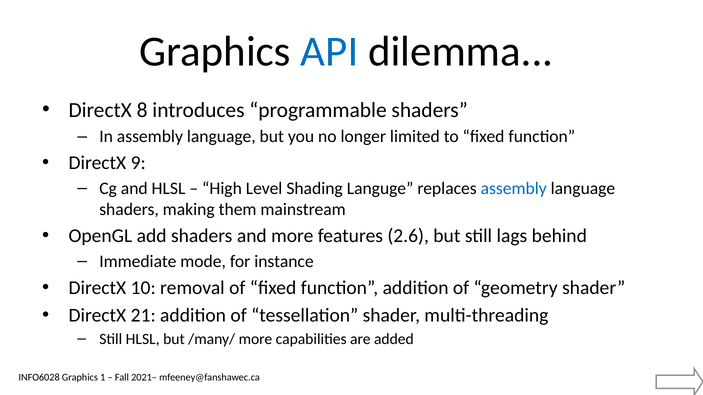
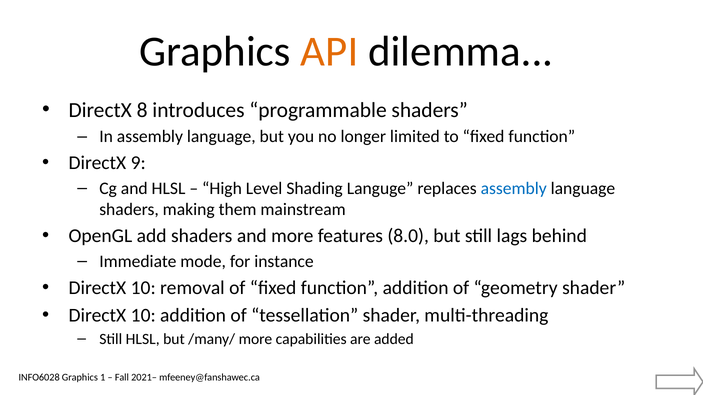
API colour: blue -> orange
2.6: 2.6 -> 8.0
21 at (143, 316): 21 -> 10
